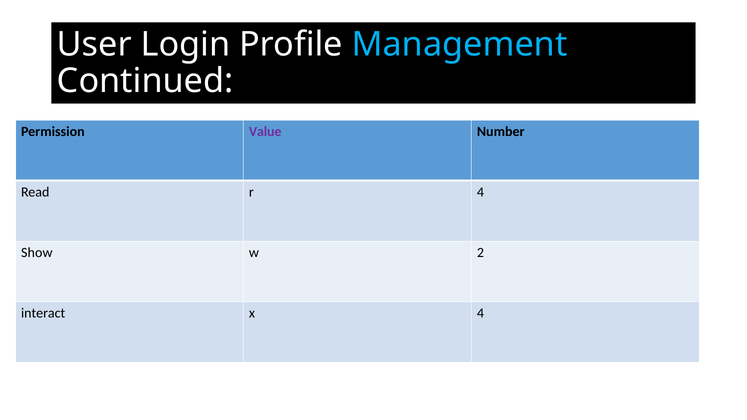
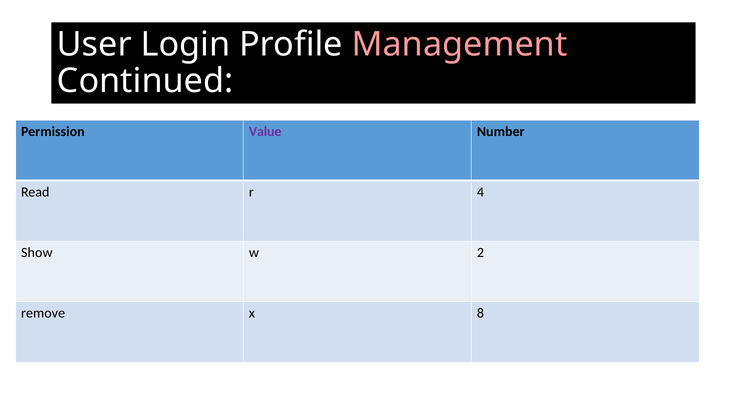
Management colour: light blue -> pink
interact: interact -> remove
x 4: 4 -> 8
